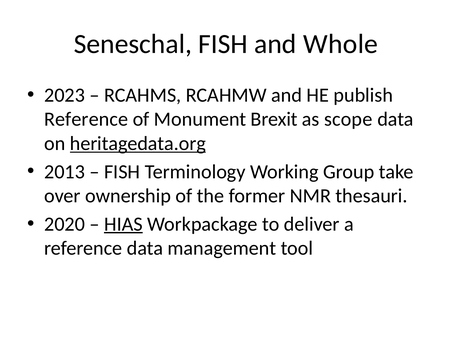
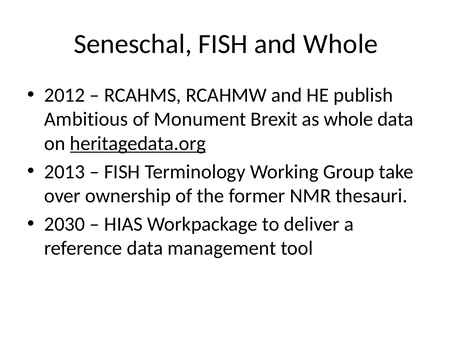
2023: 2023 -> 2012
Reference at (86, 119): Reference -> Ambitious
as scope: scope -> whole
2020: 2020 -> 2030
HIAS underline: present -> none
